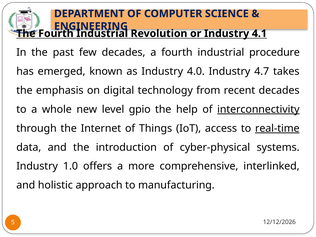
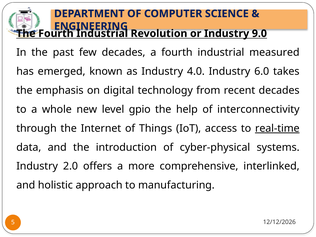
4.1: 4.1 -> 9.0
procedure: procedure -> measured
4.7: 4.7 -> 6.0
interconnectivity underline: present -> none
1.0: 1.0 -> 2.0
